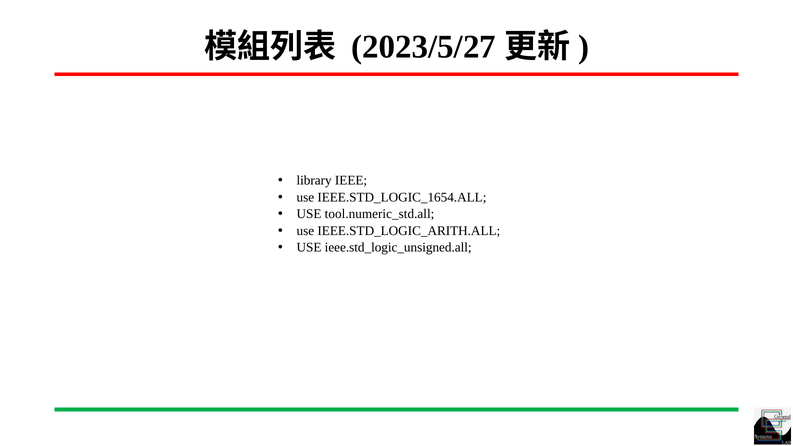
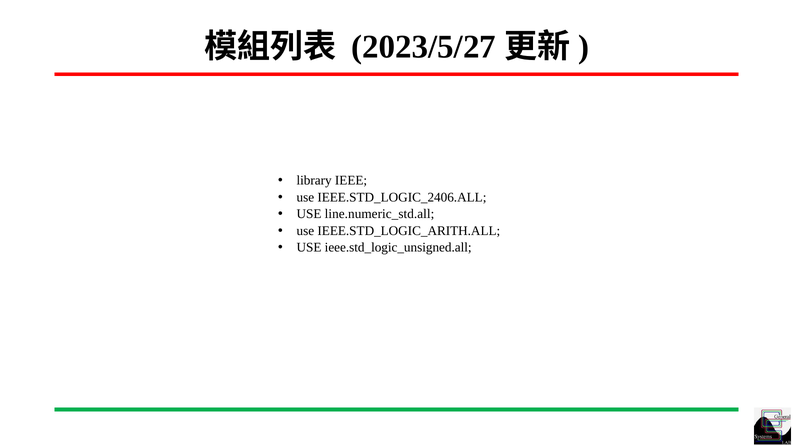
IEEE.STD_LOGIC_1654.ALL: IEEE.STD_LOGIC_1654.ALL -> IEEE.STD_LOGIC_2406.ALL
tool.numeric_std.all: tool.numeric_std.all -> line.numeric_std.all
